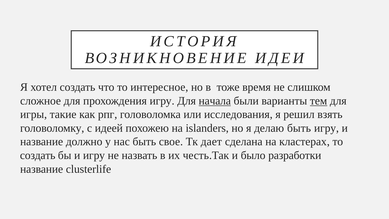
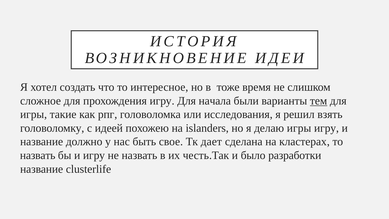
начала underline: present -> none
делаю быть: быть -> игры
создать at (38, 155): создать -> назвать
